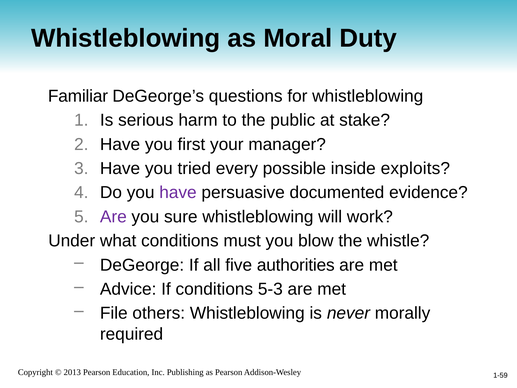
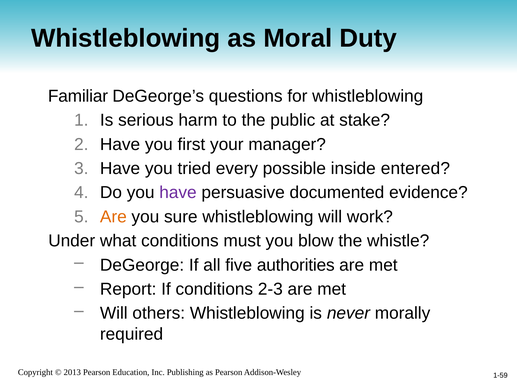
exploits: exploits -> entered
Are at (113, 217) colour: purple -> orange
Advice: Advice -> Report
5-3: 5-3 -> 2-3
File at (114, 313): File -> Will
